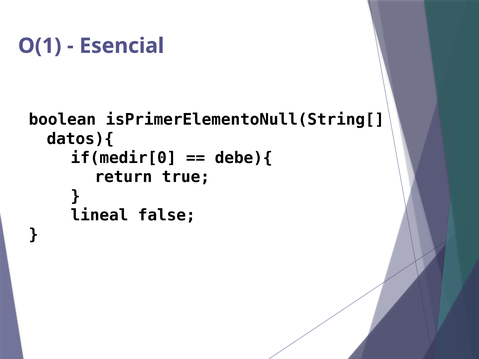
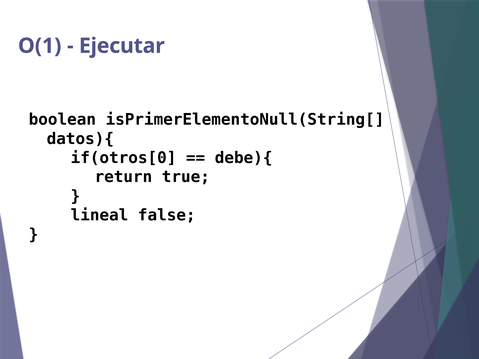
Esencial: Esencial -> Ejecutar
if(medir[0: if(medir[0 -> if(otros[0
